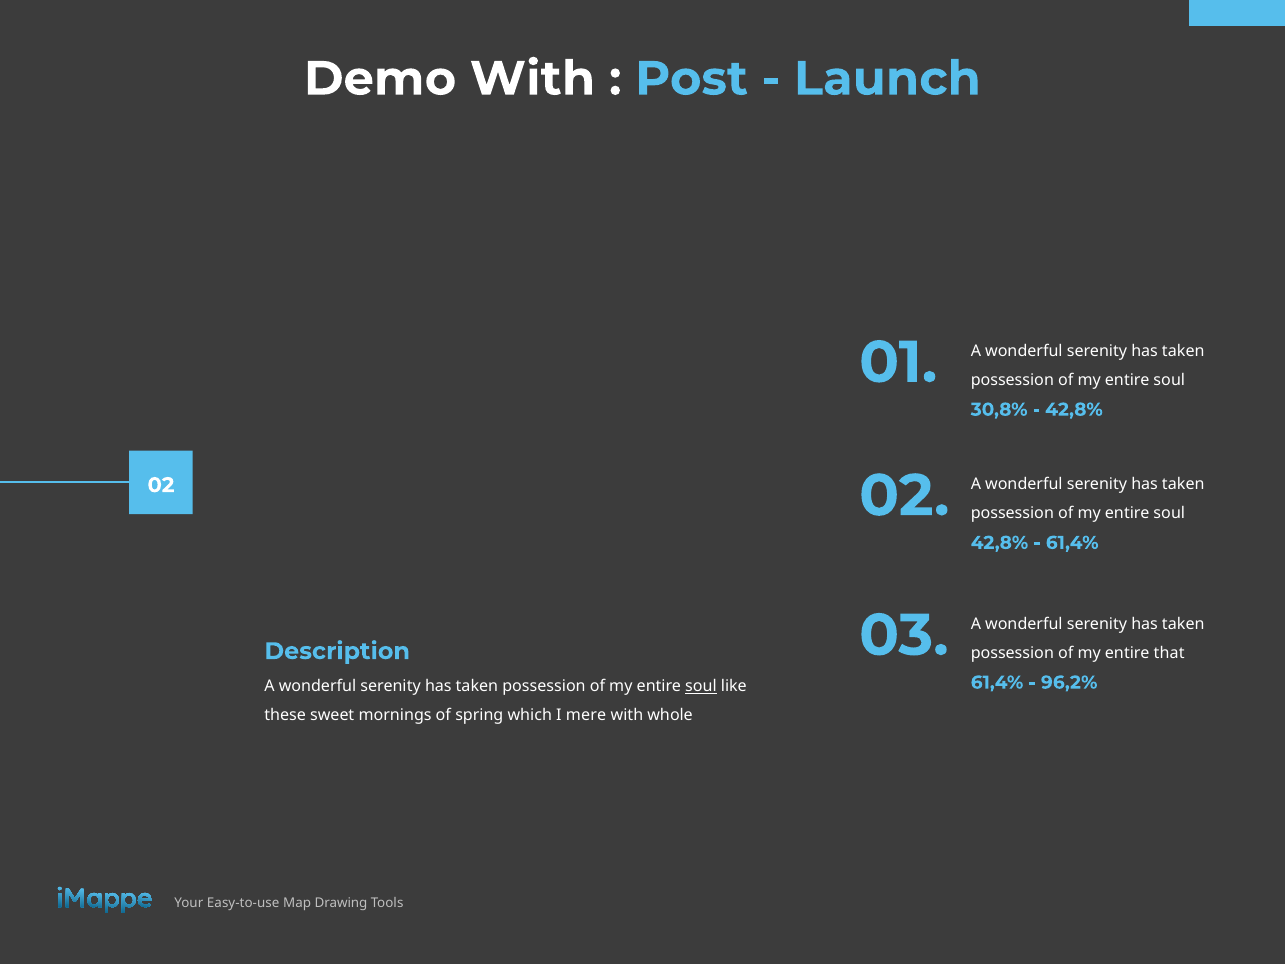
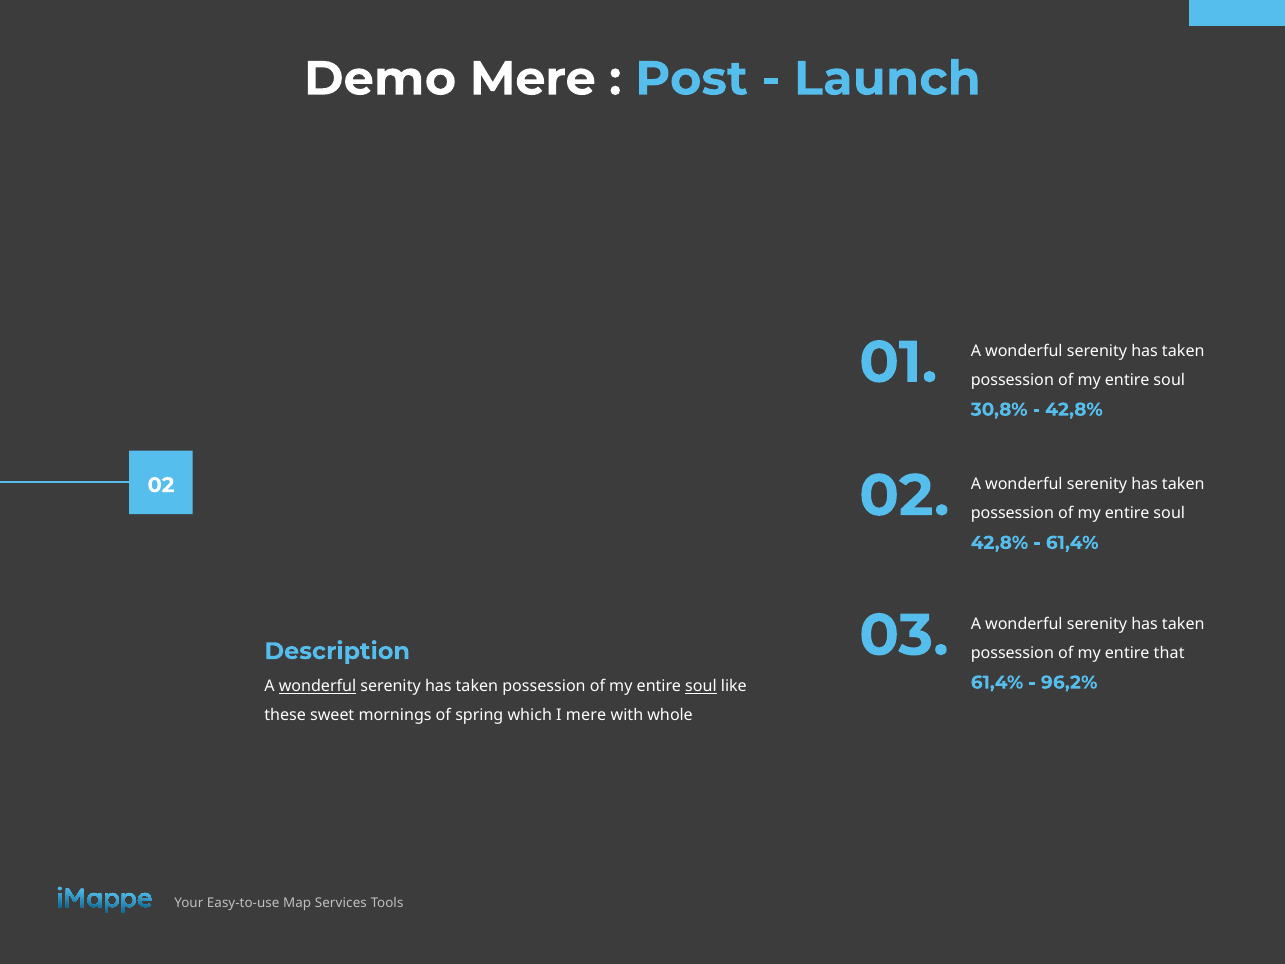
Demo With: With -> Mere
wonderful at (318, 686) underline: none -> present
Drawing: Drawing -> Services
